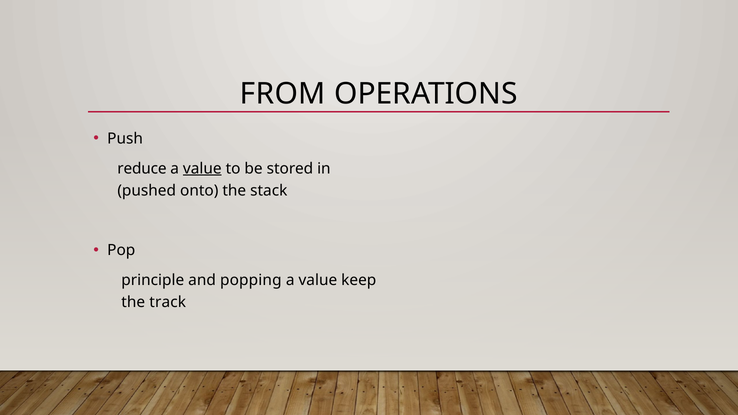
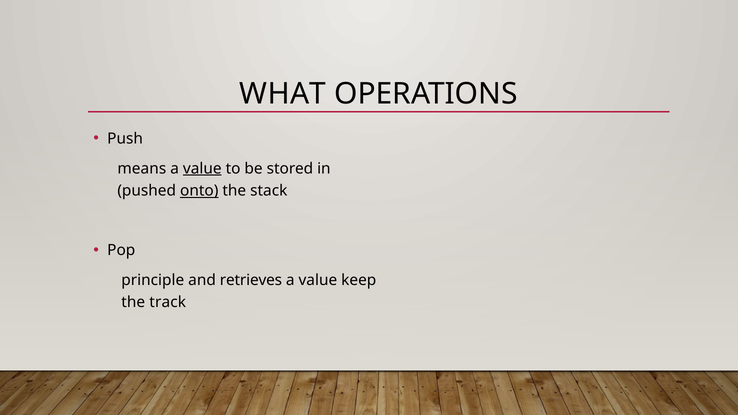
FROM: FROM -> WHAT
reduce: reduce -> means
onto underline: none -> present
popping: popping -> retrieves
